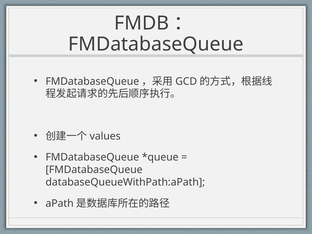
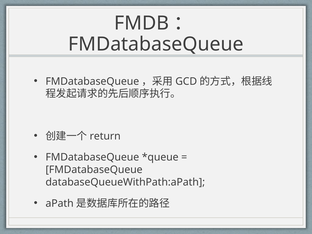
values: values -> return
